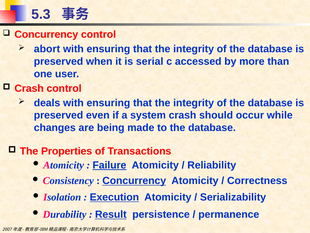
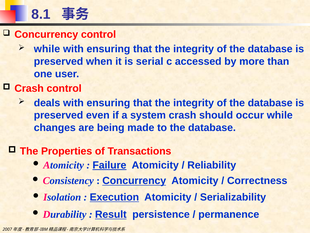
5.3: 5.3 -> 8.1
abort at (47, 49): abort -> while
